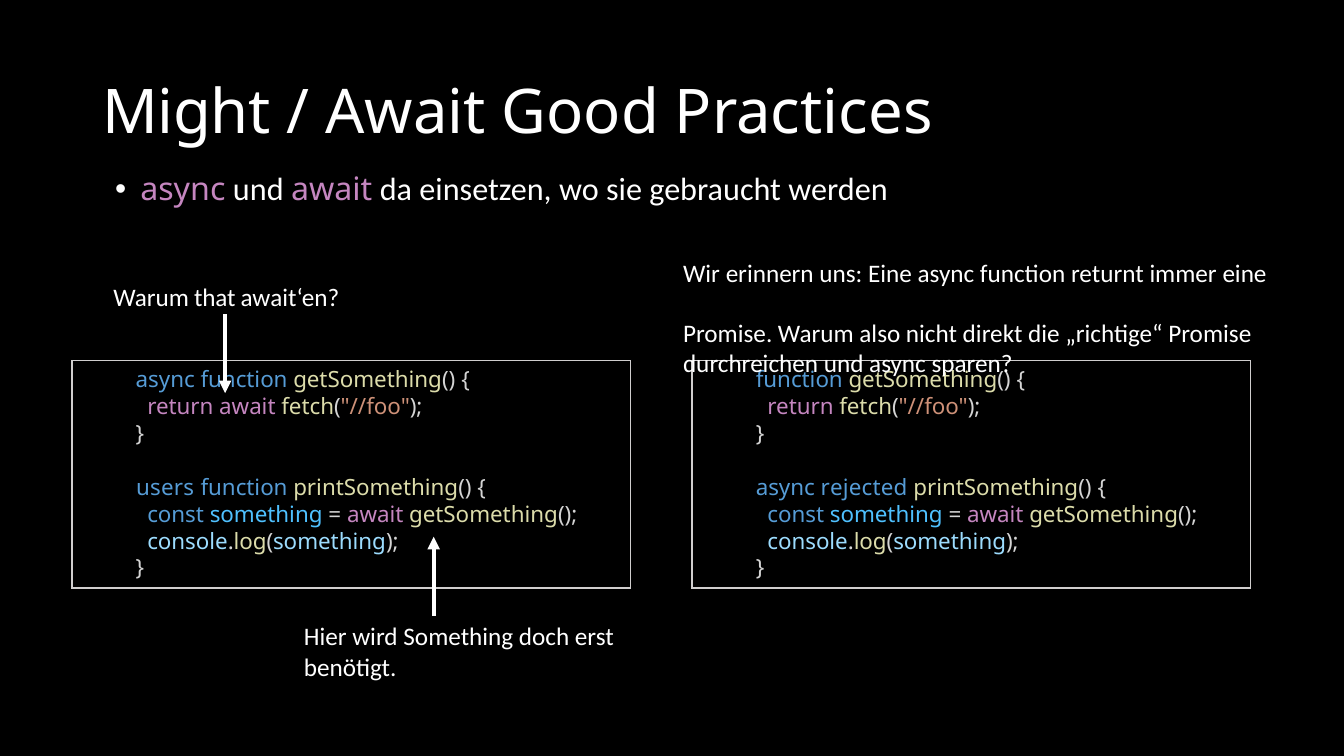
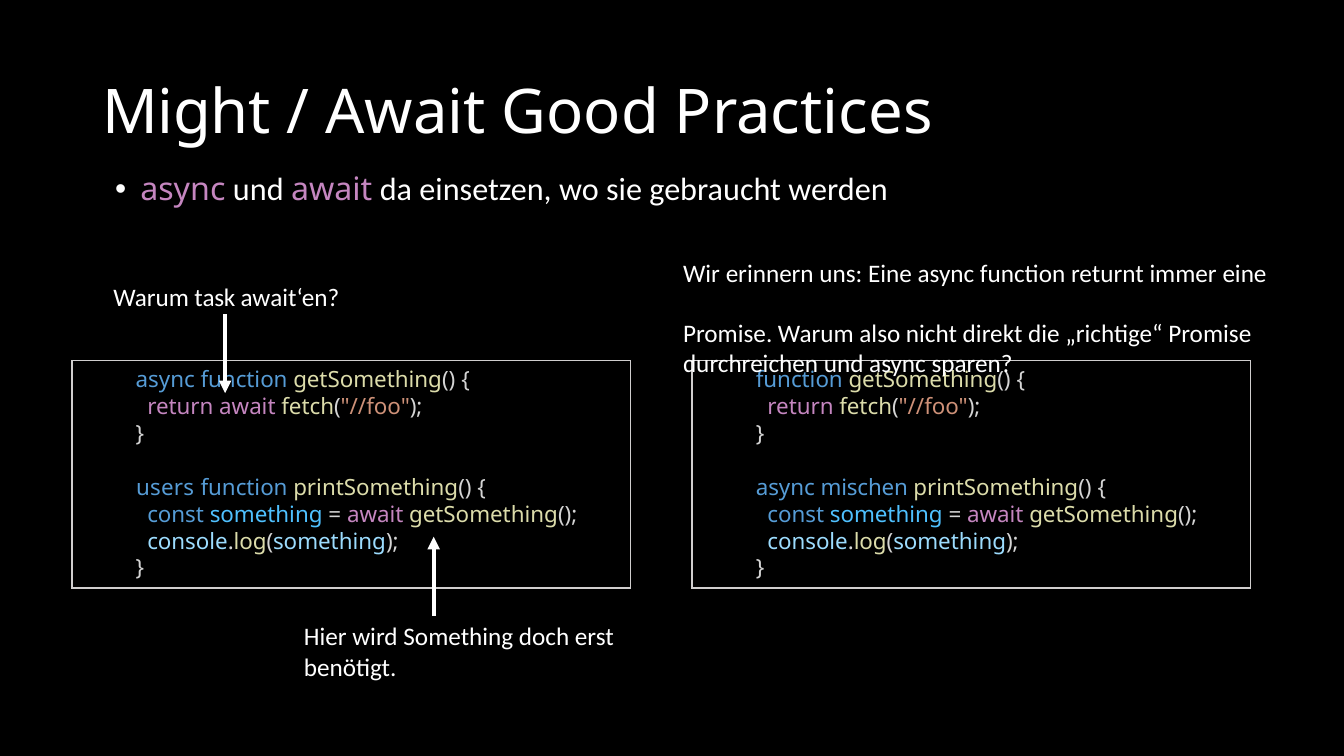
that: that -> task
rejected: rejected -> mischen
